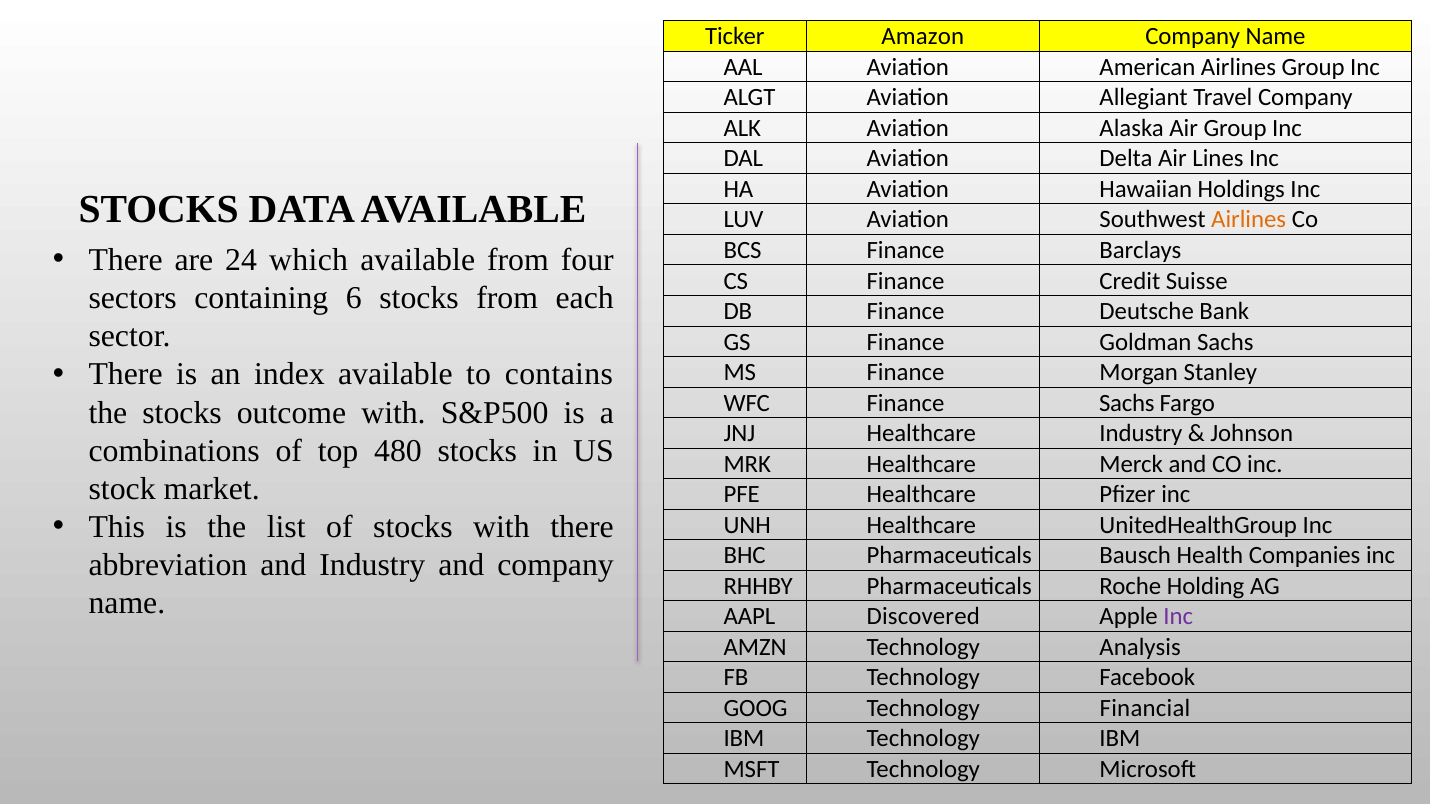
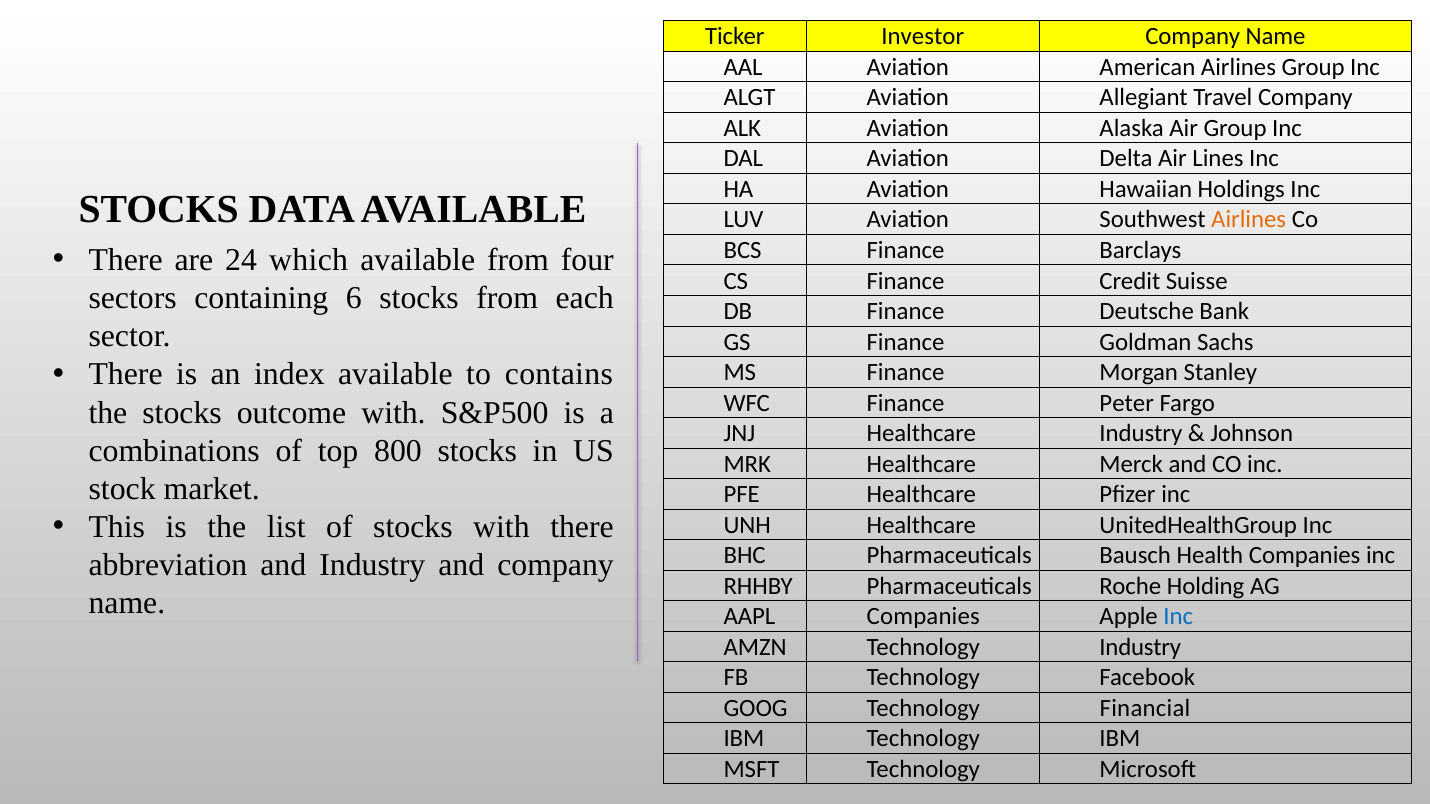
Amazon: Amazon -> Investor
Finance Sachs: Sachs -> Peter
480: 480 -> 800
AAPL Discovered: Discovered -> Companies
Inc at (1178, 617) colour: purple -> blue
Technology Analysis: Analysis -> Industry
